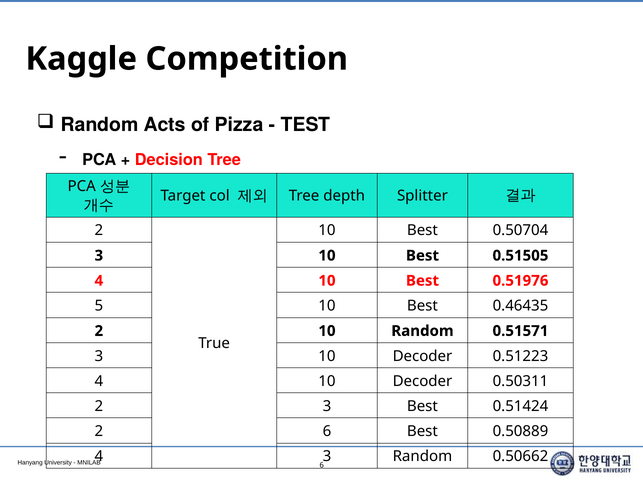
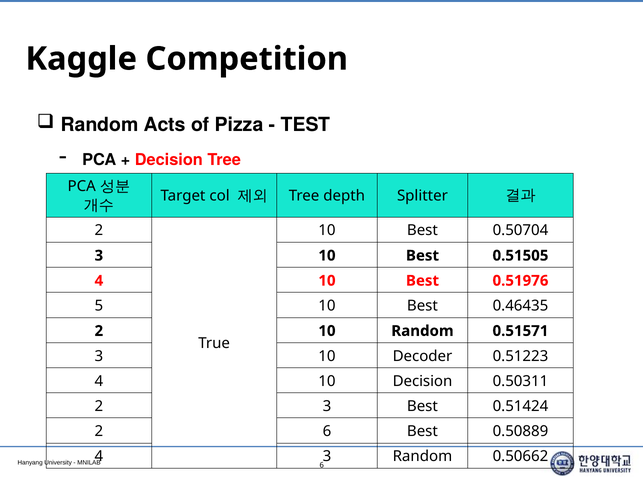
4 10 Decoder: Decoder -> Decision
